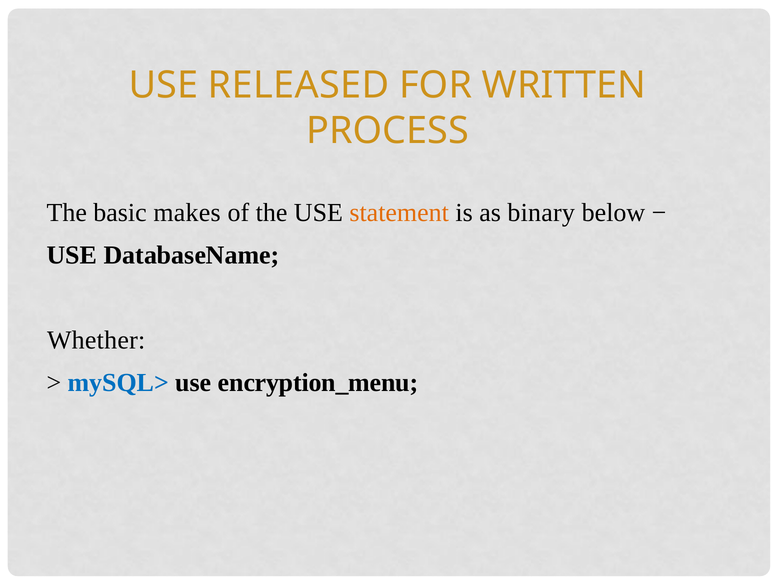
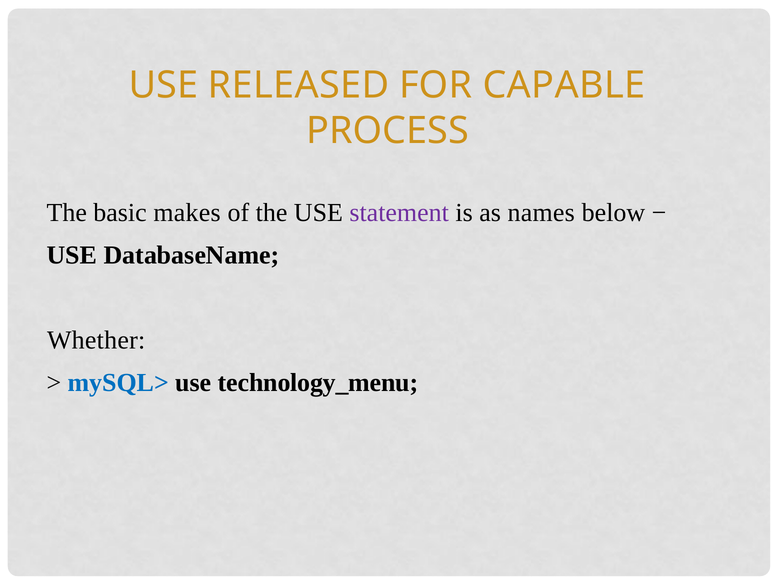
WRITTEN: WRITTEN -> CAPABLE
statement colour: orange -> purple
binary: binary -> names
encryption_menu: encryption_menu -> technology_menu
